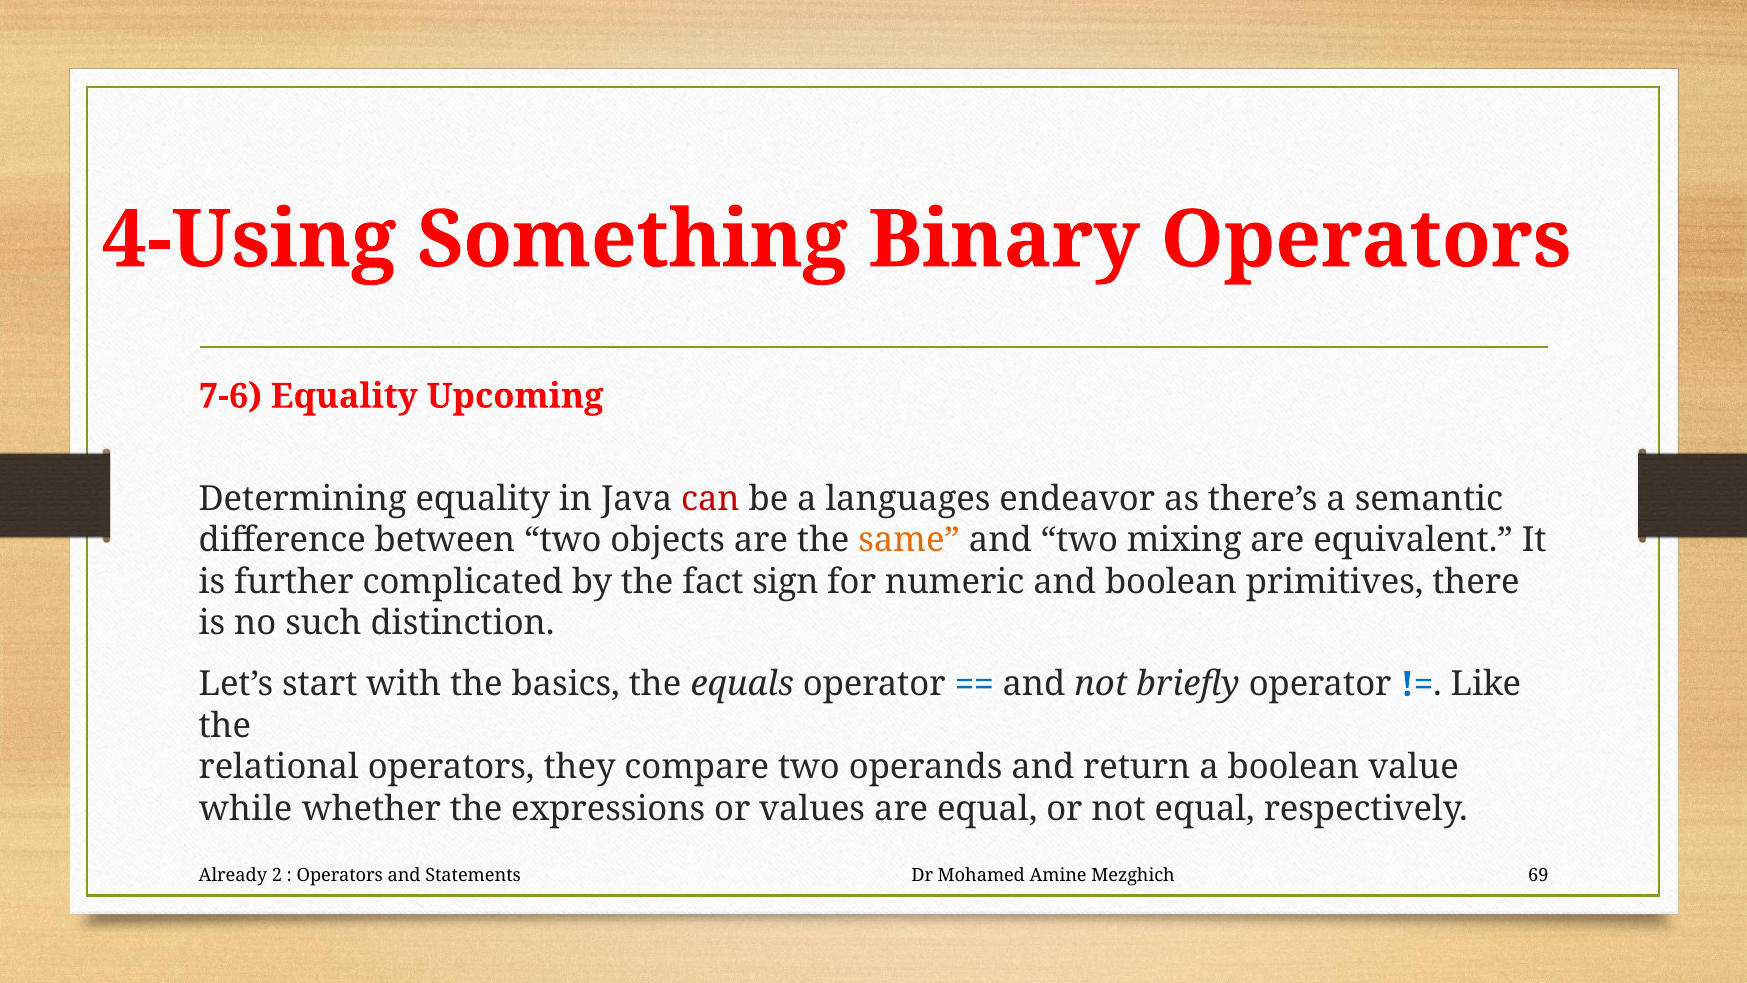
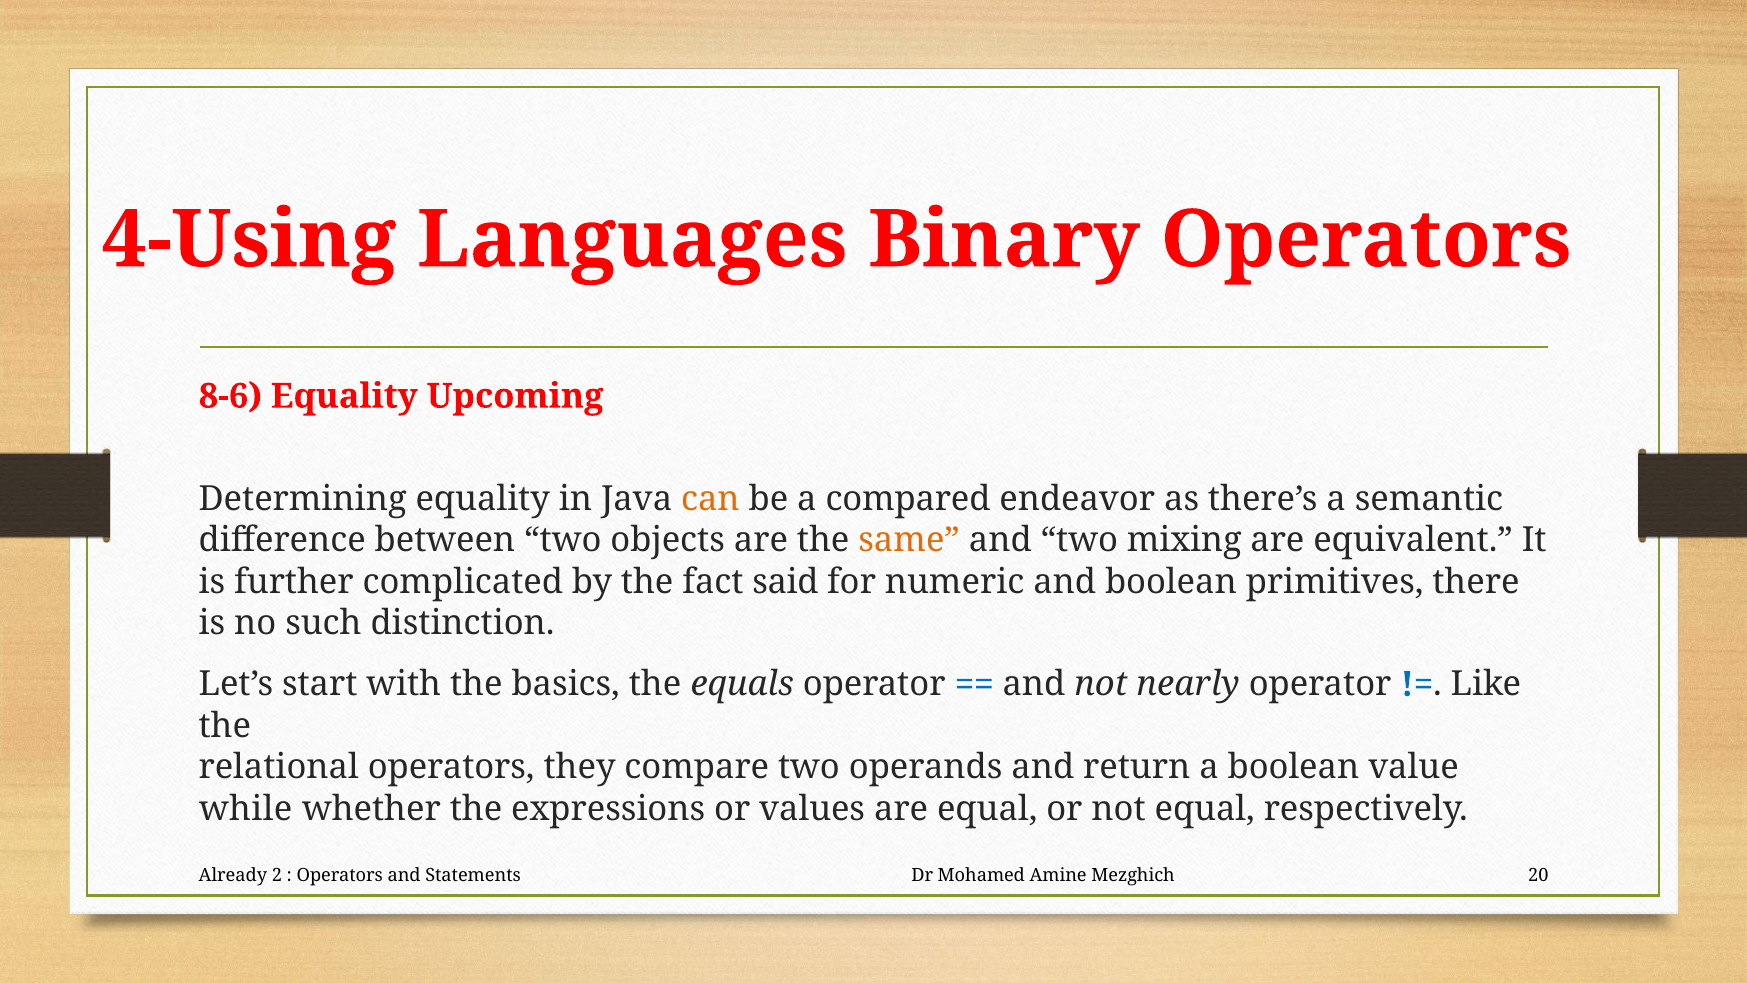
Something: Something -> Languages
7-6: 7-6 -> 8-6
can colour: red -> orange
languages: languages -> compared
sign: sign -> said
brieﬂy: brieﬂy -> nearly
69: 69 -> 20
